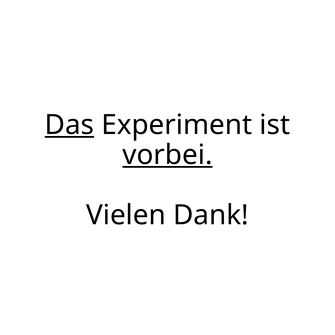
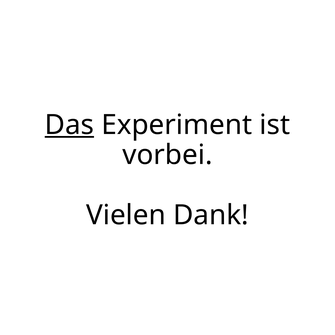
vorbei underline: present -> none
